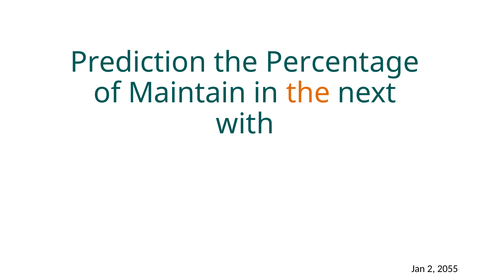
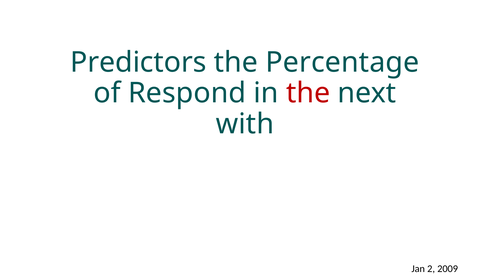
Prediction: Prediction -> Predictors
Maintain: Maintain -> Respond
the at (308, 93) colour: orange -> red
2055: 2055 -> 2009
